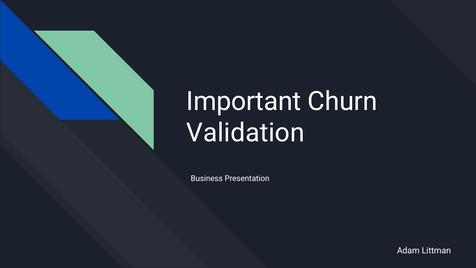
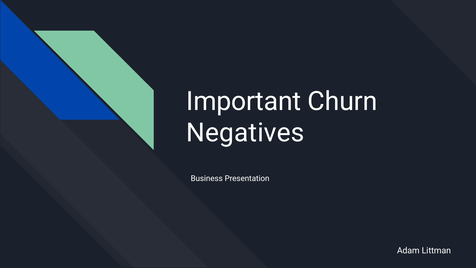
Validation: Validation -> Negatives
